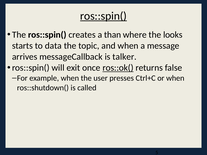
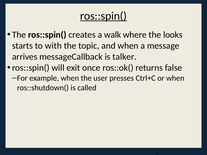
than: than -> walk
data: data -> with
ros::ok( underline: present -> none
